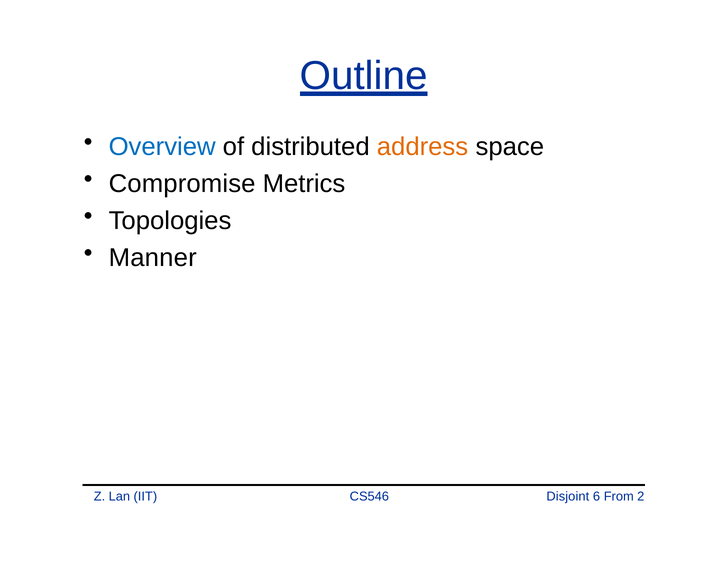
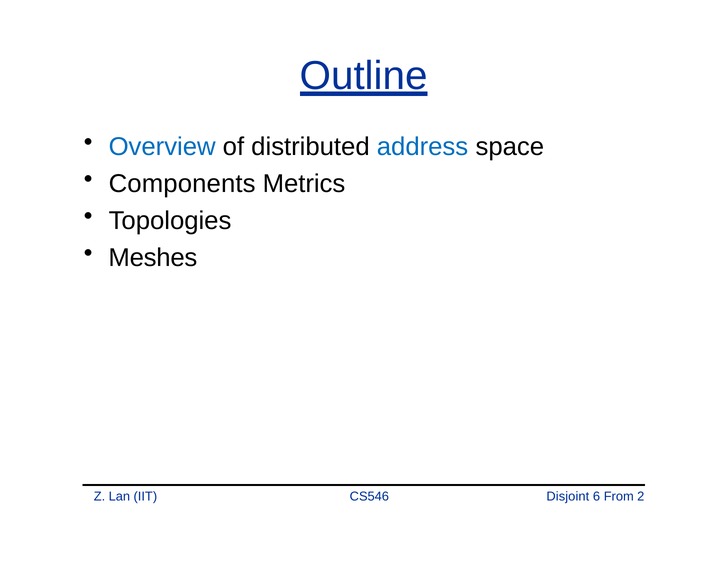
address colour: orange -> blue
Compromise: Compromise -> Components
Manner: Manner -> Meshes
